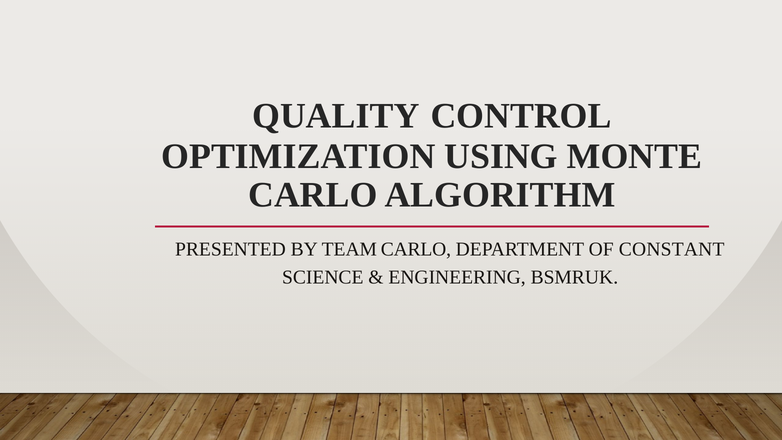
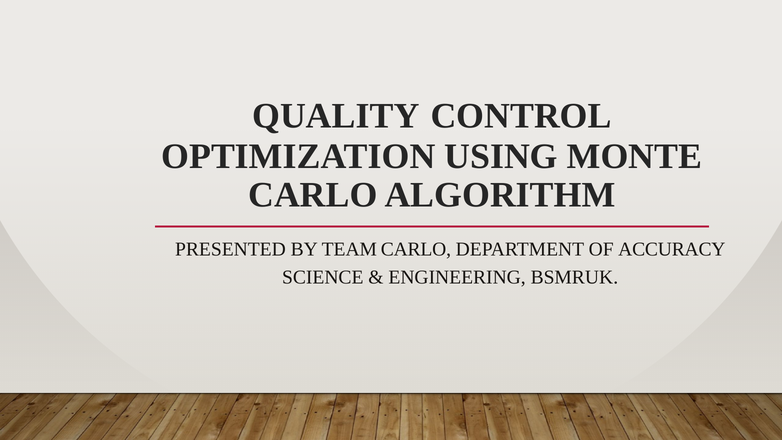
CONSTANT: CONSTANT -> ACCURACY
